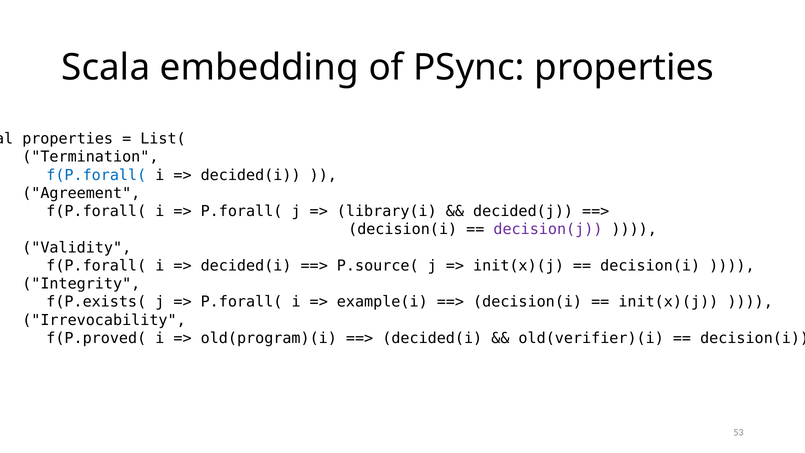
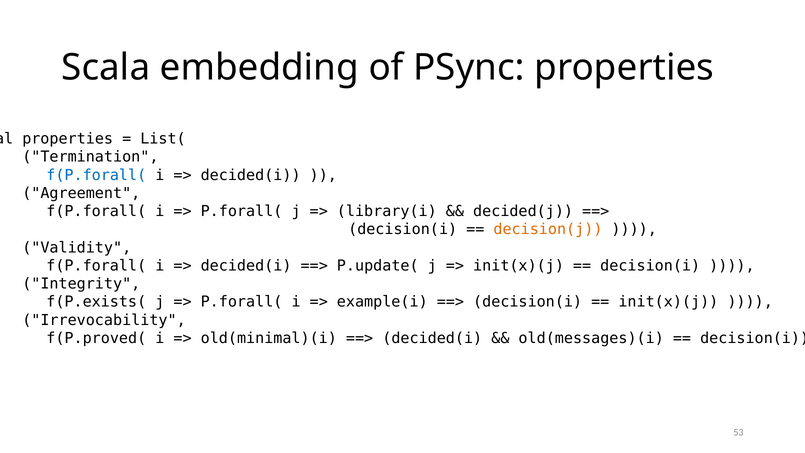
decision(j colour: purple -> orange
P.source(: P.source( -> P.update(
old(program)(i: old(program)(i -> old(minimal)(i
old(verifier)(i: old(verifier)(i -> old(messages)(i
